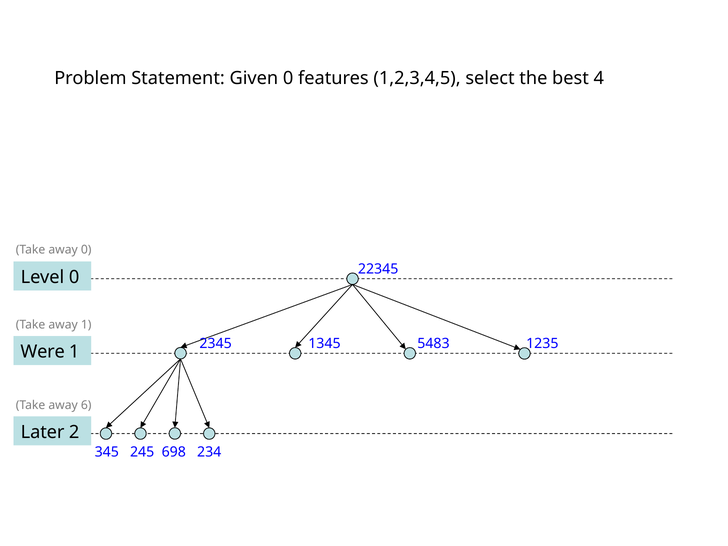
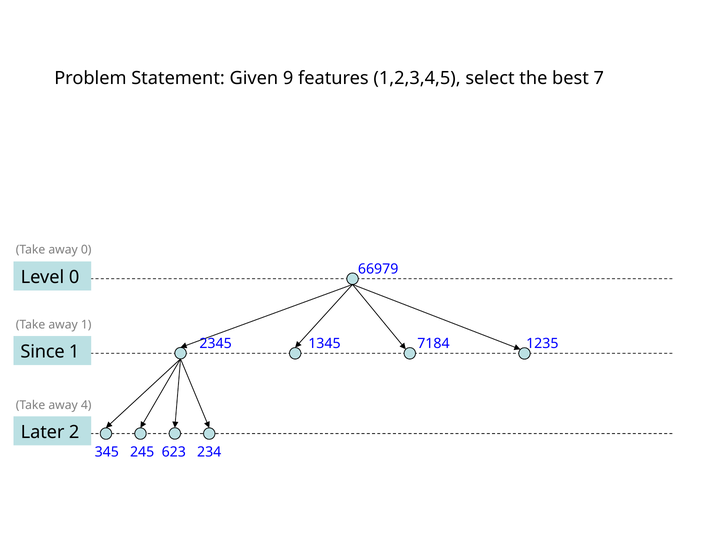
Given 0: 0 -> 9
4: 4 -> 7
22345: 22345 -> 66979
5483: 5483 -> 7184
Were: Were -> Since
6: 6 -> 4
698: 698 -> 623
